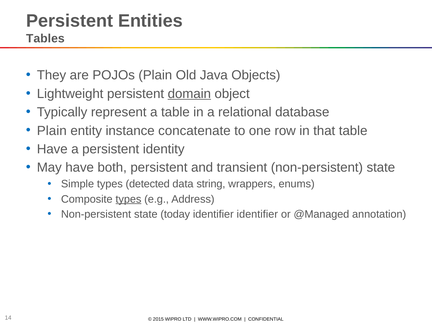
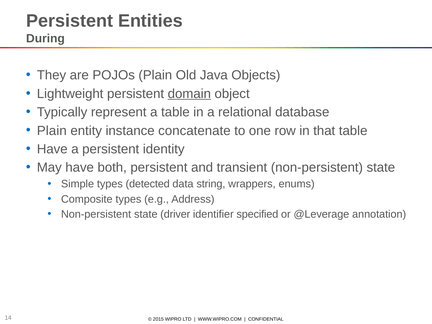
Tables: Tables -> During
types at (128, 199) underline: present -> none
today: today -> driver
identifier identifier: identifier -> specified
@Managed: @Managed -> @Leverage
